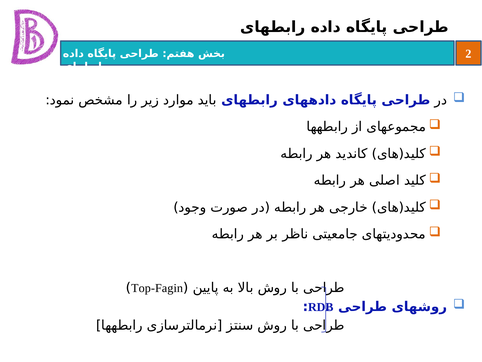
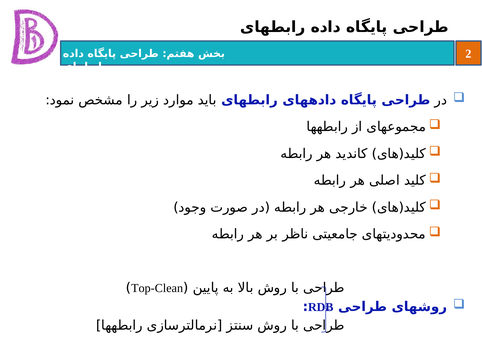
Top-Fagin: Top-Fagin -> Top-Clean
